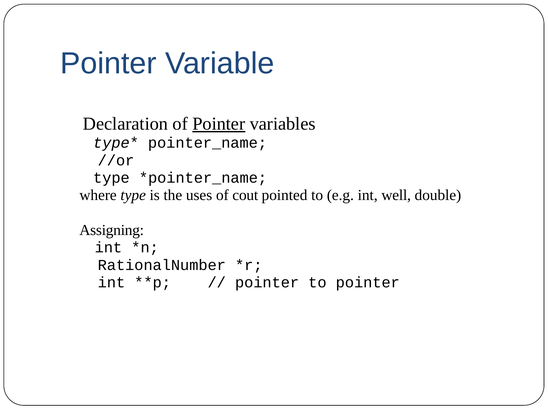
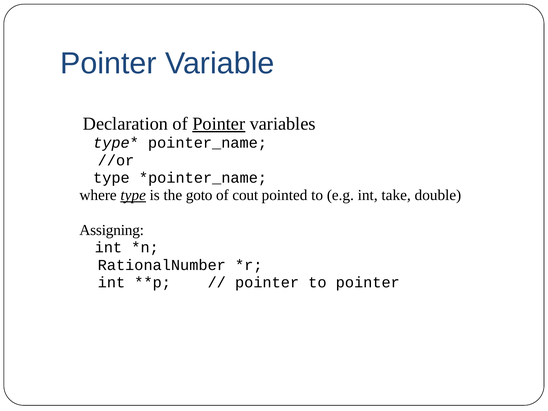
type at (133, 195) underline: none -> present
uses: uses -> goto
well: well -> take
